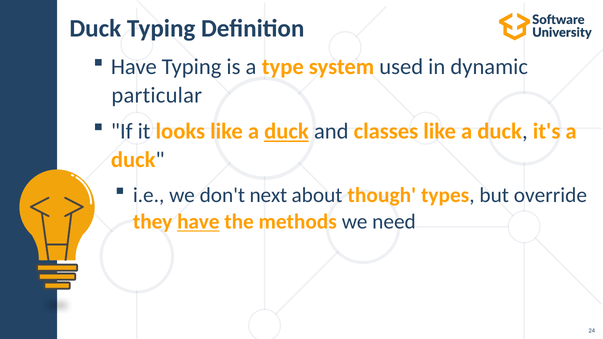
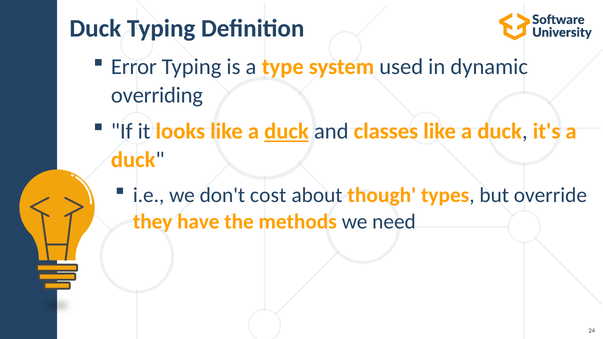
Have at (134, 67): Have -> Error
particular: particular -> overriding
next: next -> cost
have at (198, 222) underline: present -> none
